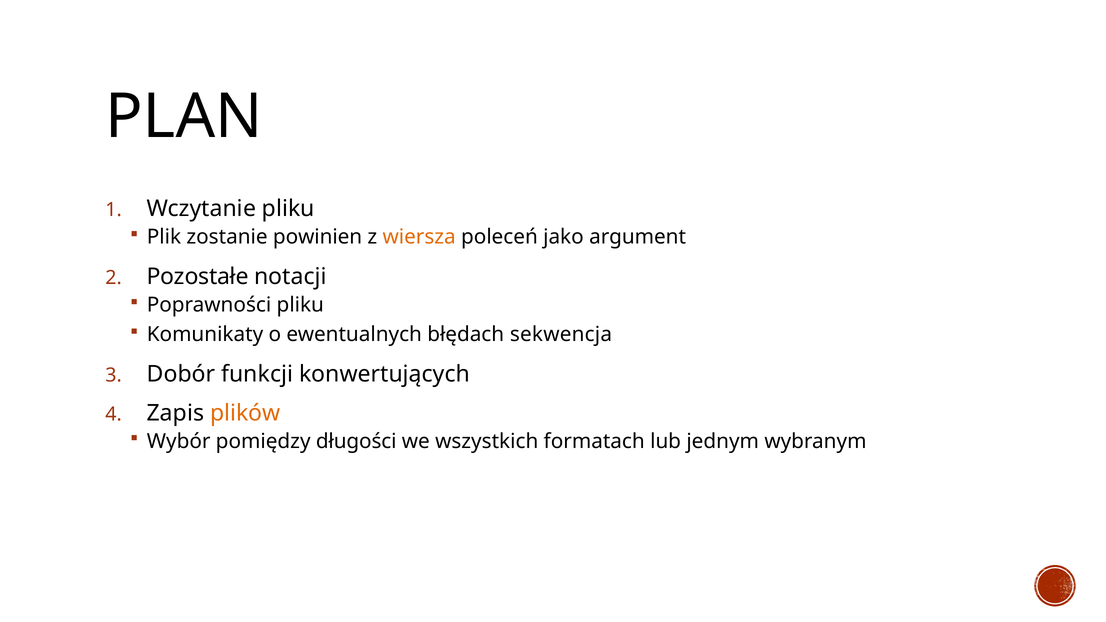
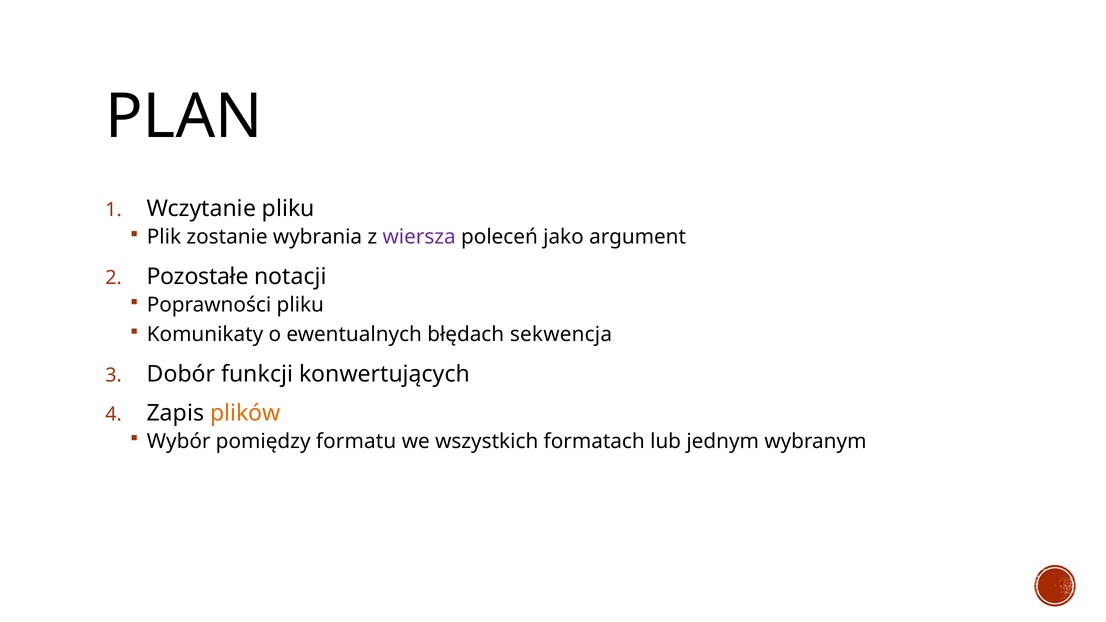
powinien: powinien -> wybrania
wiersza colour: orange -> purple
długości: długości -> formatu
